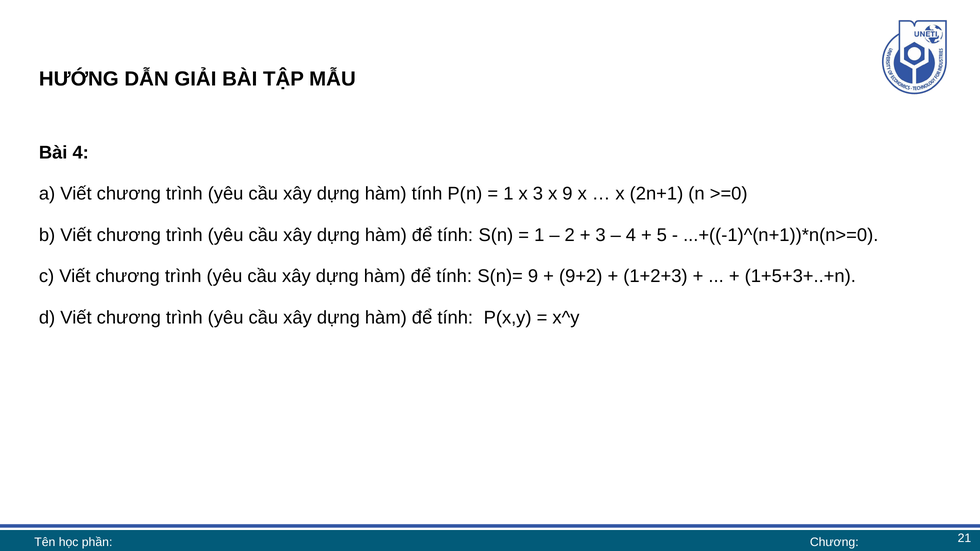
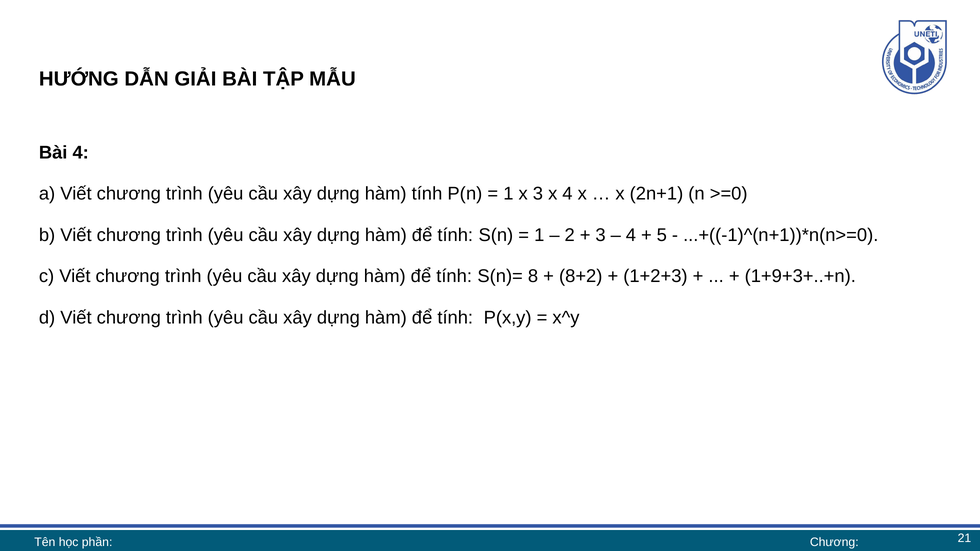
x 9: 9 -> 4
S(n)= 9: 9 -> 8
9+2: 9+2 -> 8+2
1+5+3+..+n: 1+5+3+..+n -> 1+9+3+..+n
